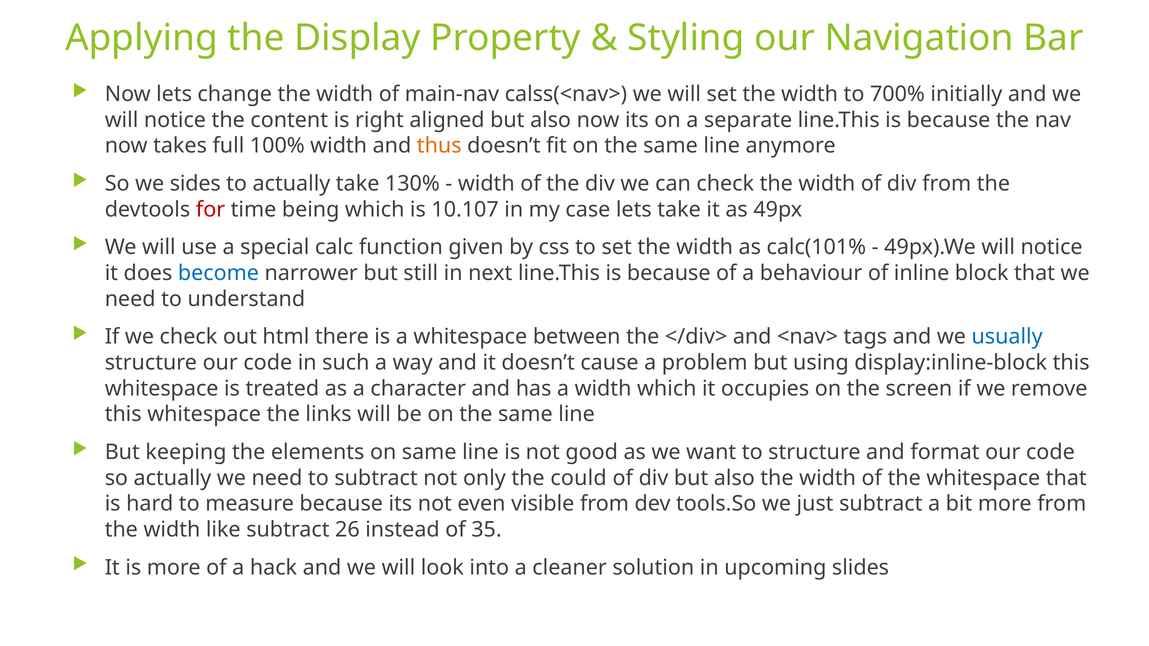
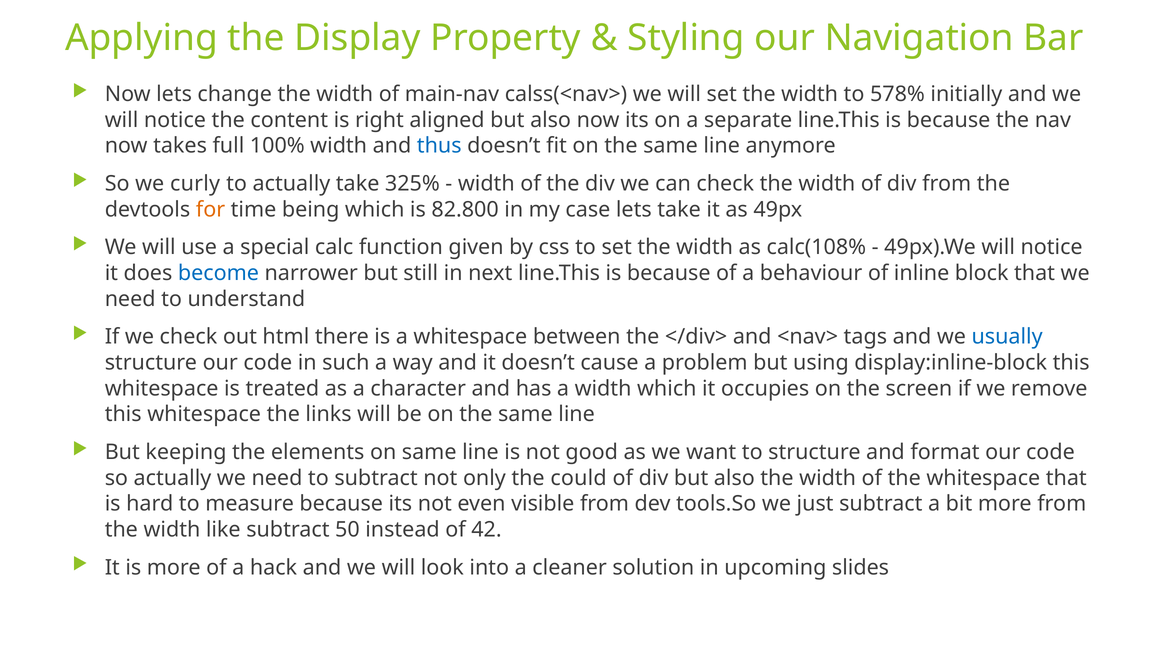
700%: 700% -> 578%
thus colour: orange -> blue
sides: sides -> curly
130%: 130% -> 325%
for colour: red -> orange
10.107: 10.107 -> 82.800
calc(101%: calc(101% -> calc(108%
26: 26 -> 50
35: 35 -> 42
